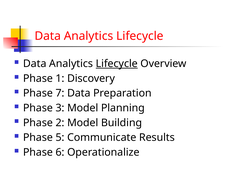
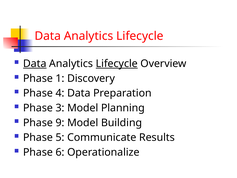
Data at (35, 64) underline: none -> present
7: 7 -> 4
2: 2 -> 9
